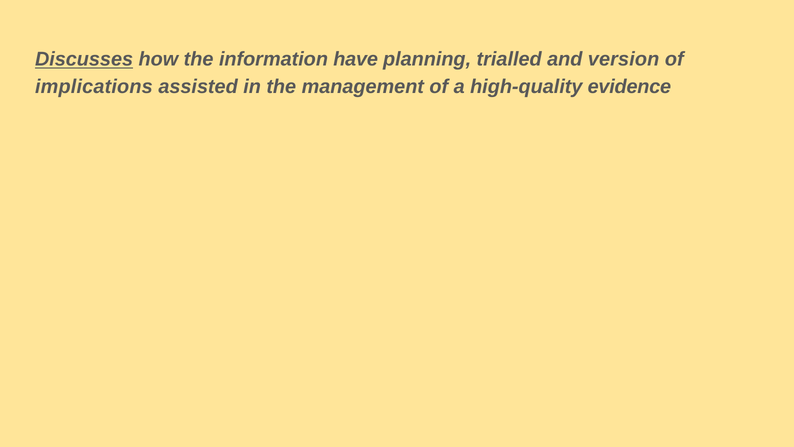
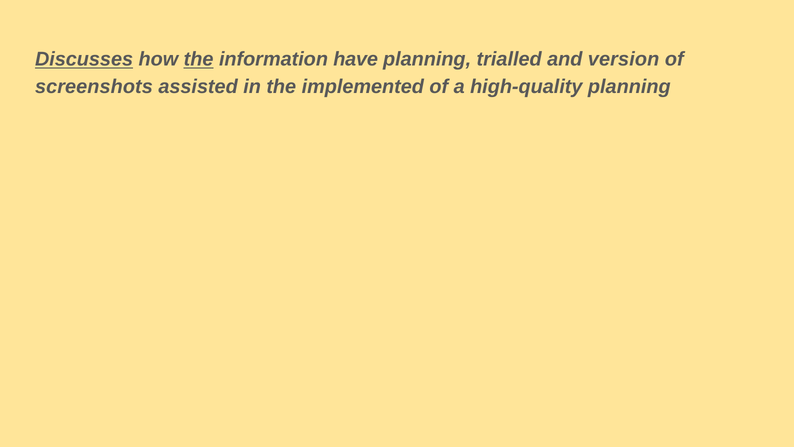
the at (199, 59) underline: none -> present
implications: implications -> screenshots
management: management -> implemented
high-quality evidence: evidence -> planning
